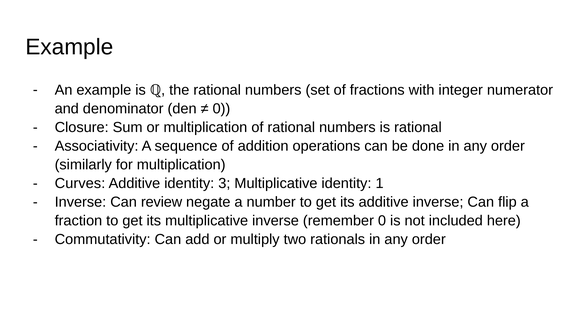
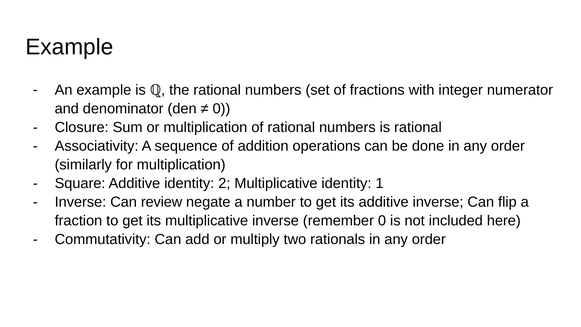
Curves: Curves -> Square
3: 3 -> 2
